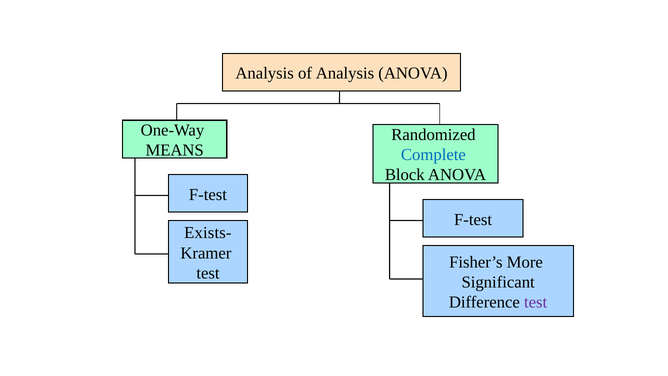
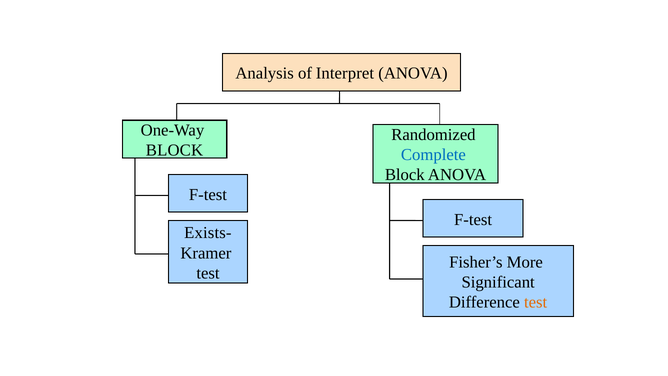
of Analysis: Analysis -> Interpret
MEANS at (175, 150): MEANS -> BLOCK
test at (536, 302) colour: purple -> orange
